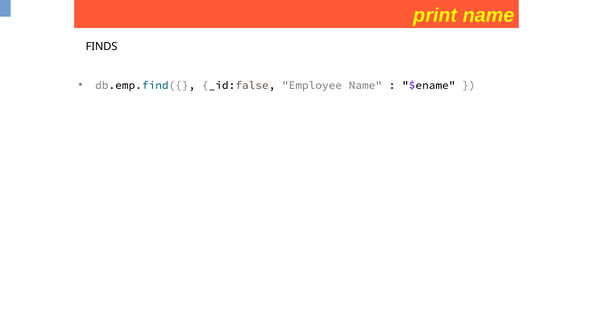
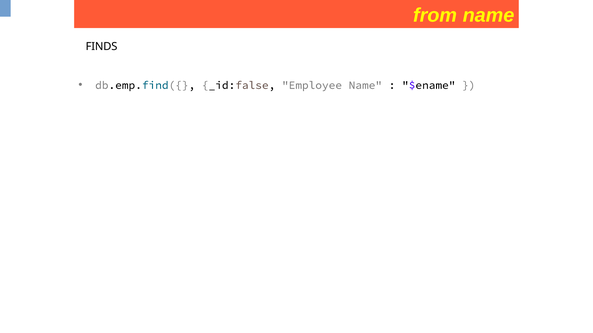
print: print -> from
